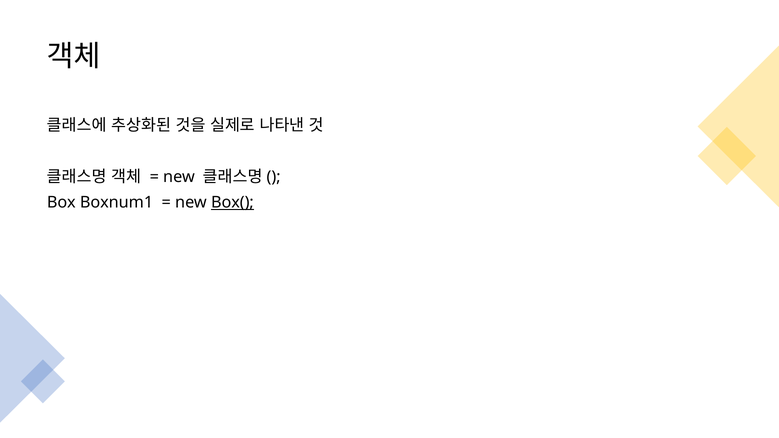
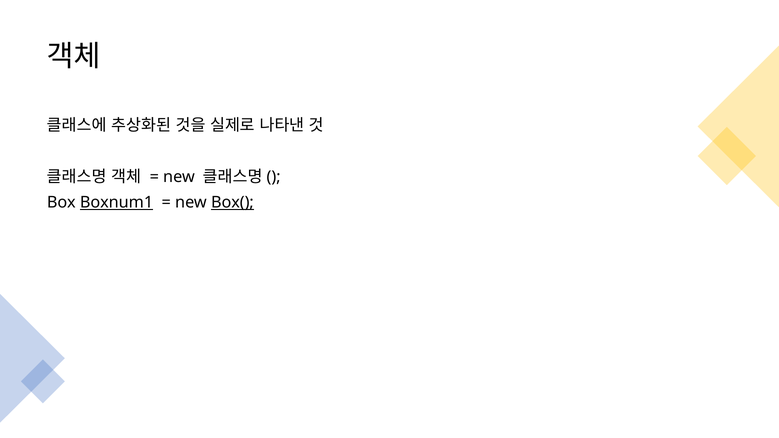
Boxnum1 underline: none -> present
